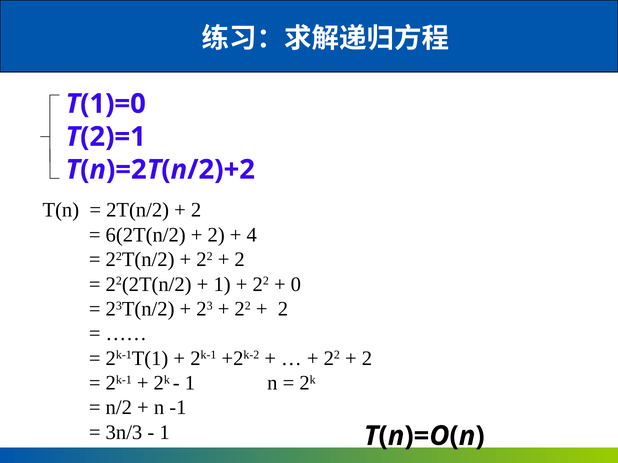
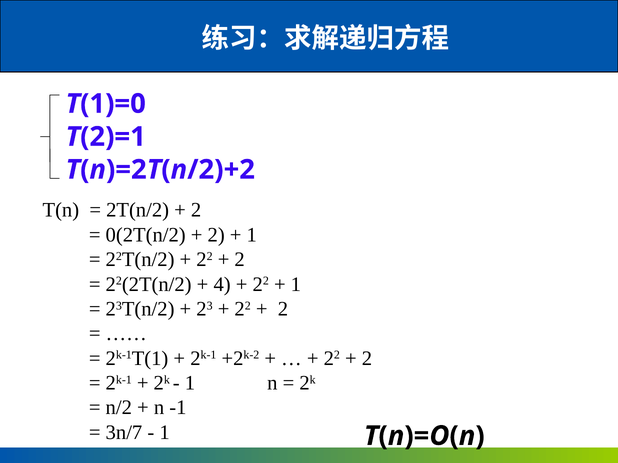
6(2T(n/2: 6(2T(n/2 -> 0(2T(n/2
4 at (252, 235): 4 -> 1
1 at (222, 285): 1 -> 4
0 at (296, 285): 0 -> 1
3n/3: 3n/3 -> 3n/7
